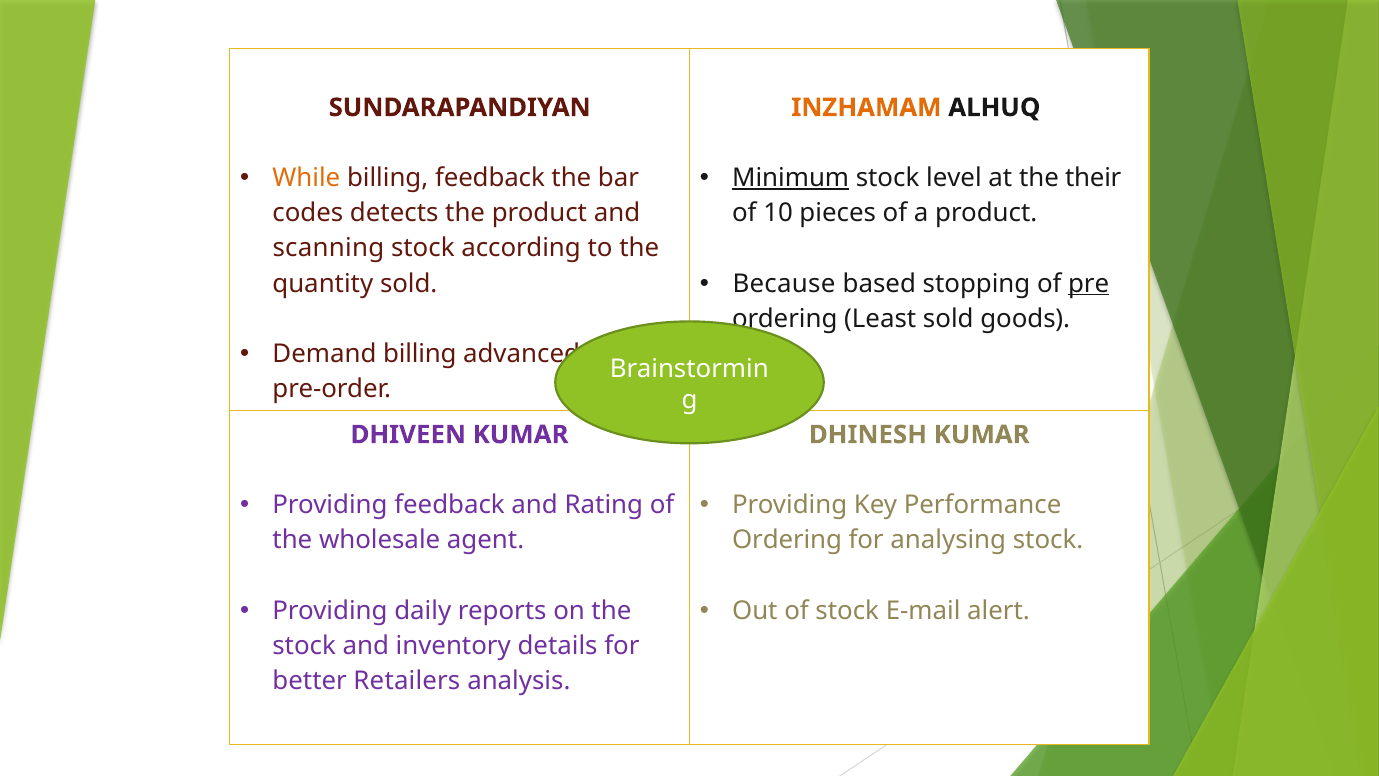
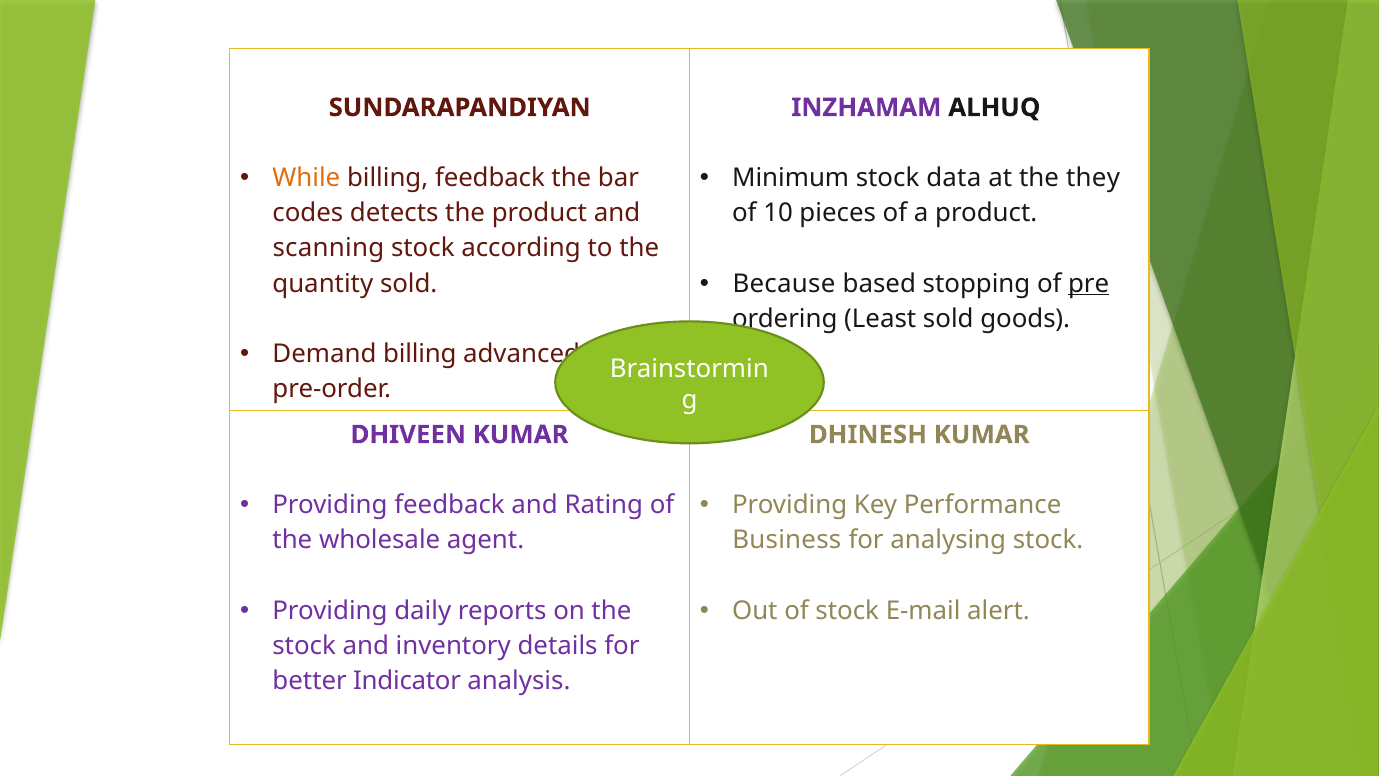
INZHAMAM colour: orange -> purple
Minimum underline: present -> none
level: level -> data
their: their -> they
Ordering at (787, 540): Ordering -> Business
Retailers: Retailers -> Indicator
